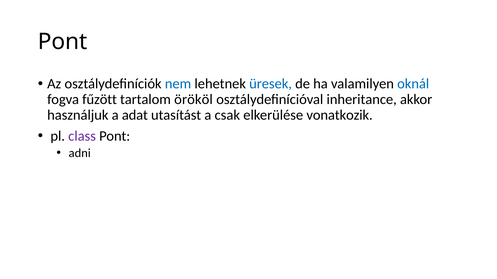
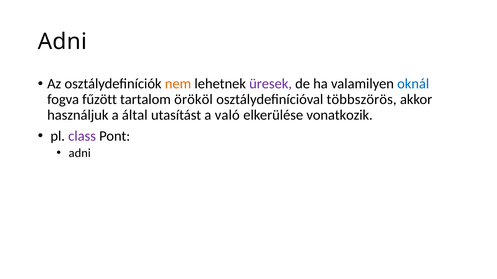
Pont at (63, 42): Pont -> Adni
nem colour: blue -> orange
üresek colour: blue -> purple
inheritance: inheritance -> többszörös
adat: adat -> által
csak: csak -> való
